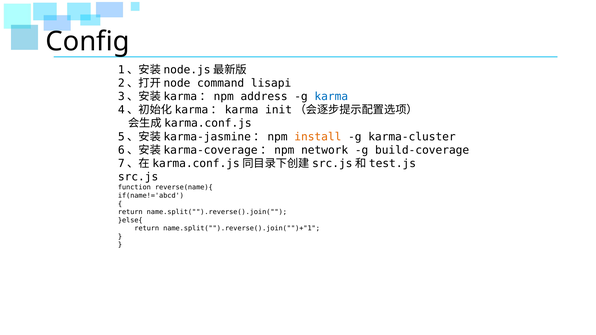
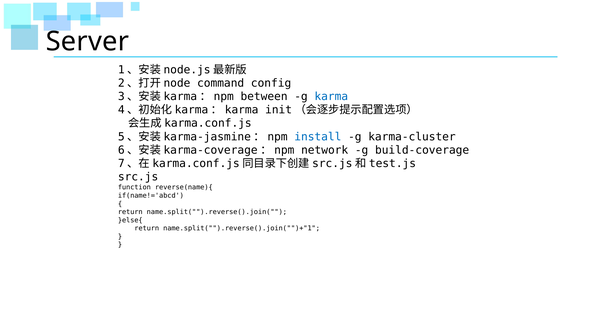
Config: Config -> Server
lisapi: lisapi -> config
address: address -> between
install colour: orange -> blue
